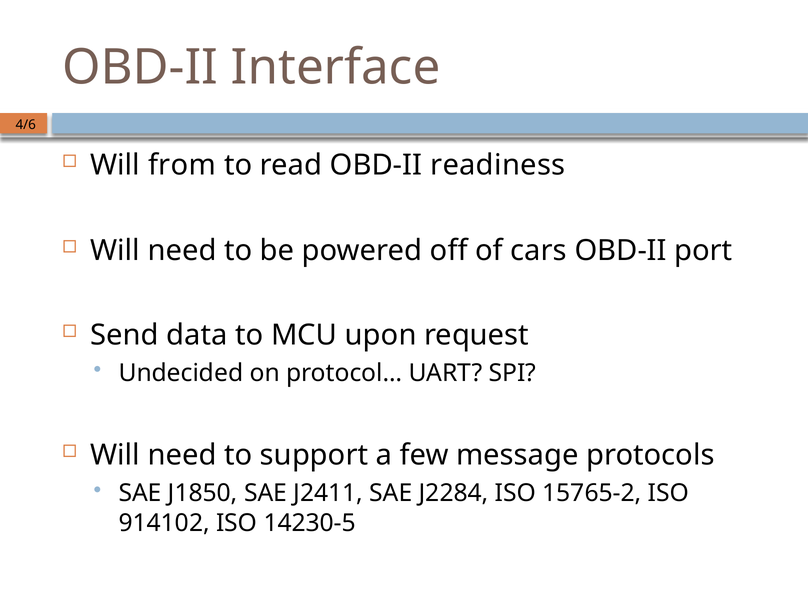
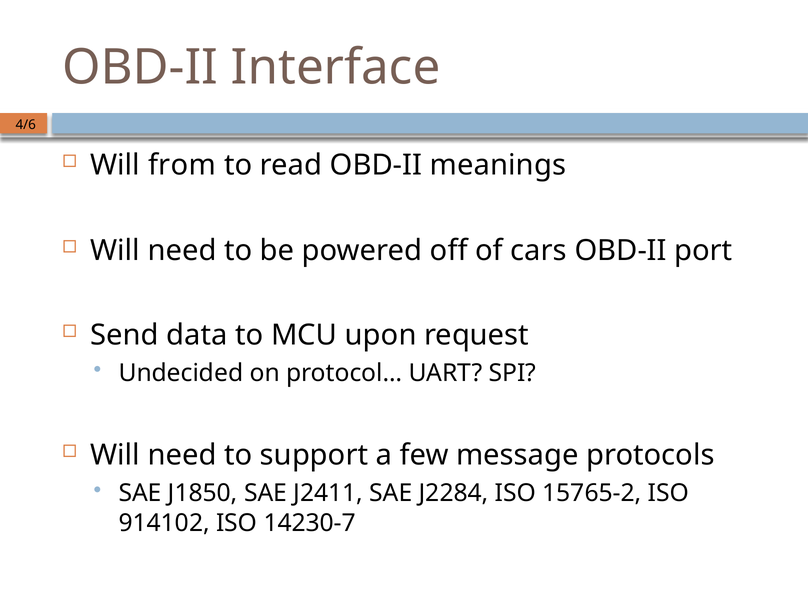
readiness: readiness -> meanings
14230-5: 14230-5 -> 14230-7
